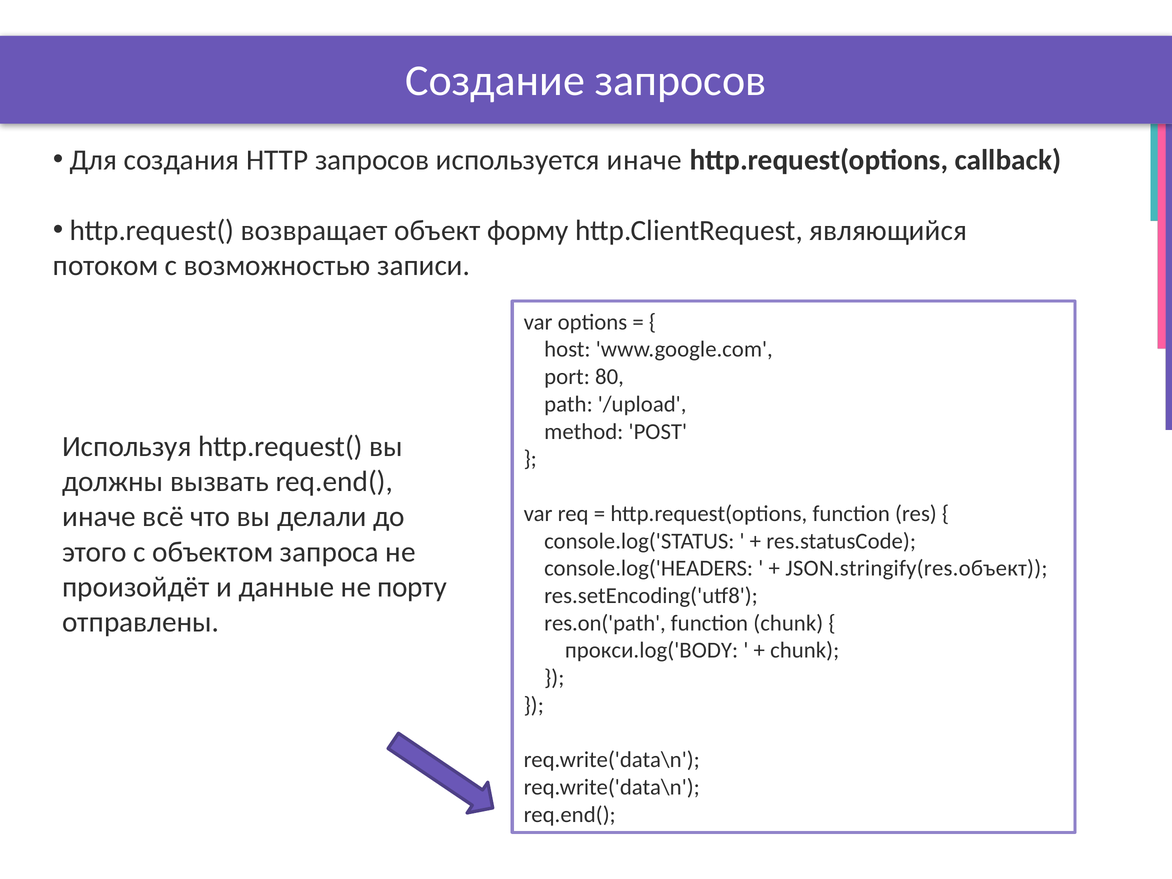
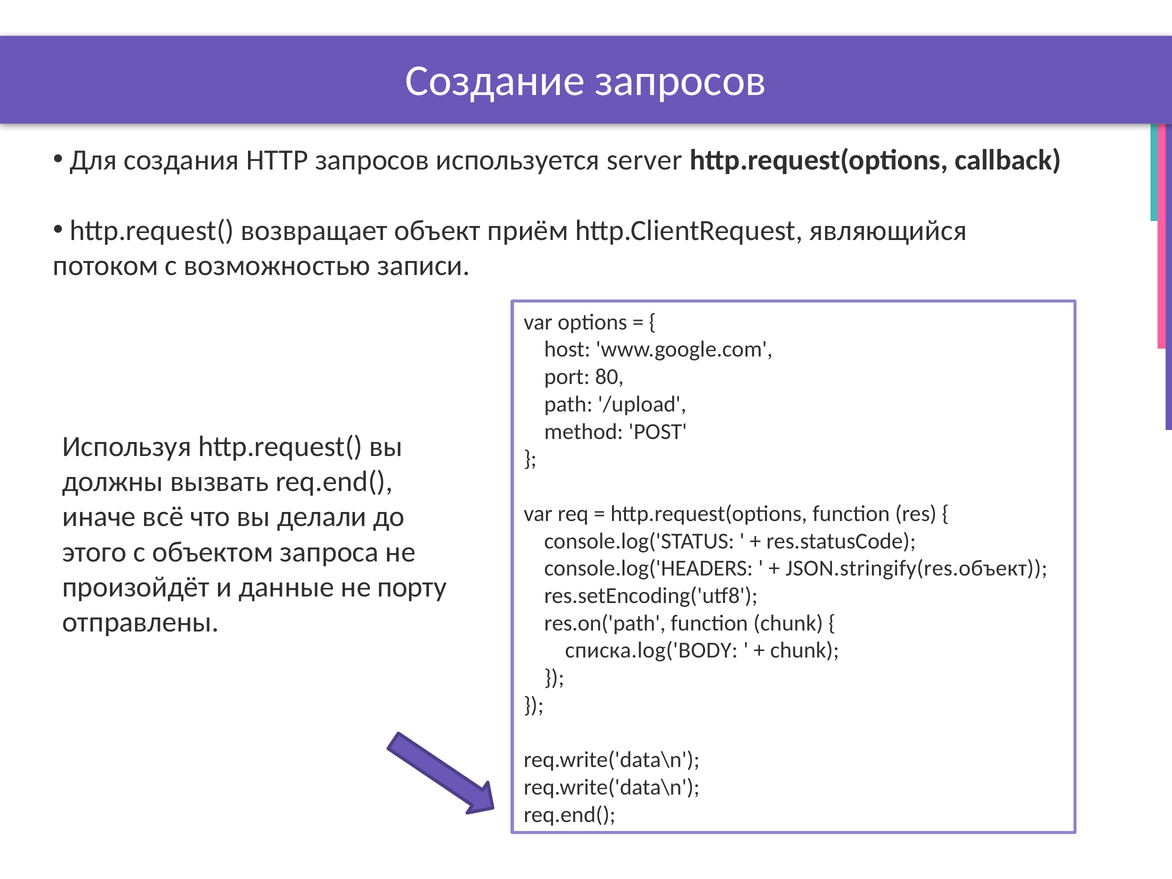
используется иначе: иначе -> server
форму: форму -> приём
прокси.log('BODY: прокси.log('BODY -> списка.log('BODY
